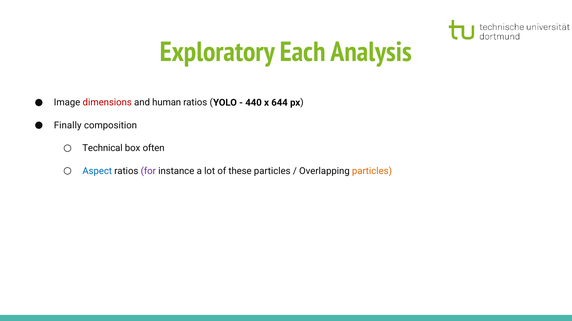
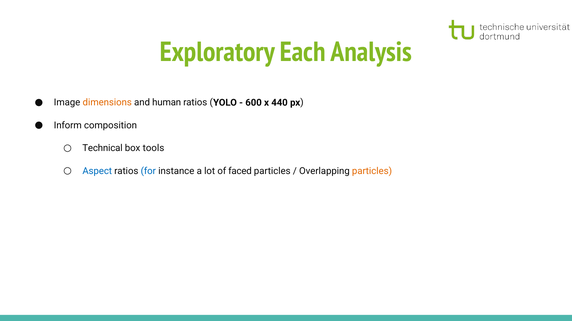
dimensions colour: red -> orange
440: 440 -> 600
644: 644 -> 440
Finally: Finally -> Inform
often: often -> tools
for colour: purple -> blue
these: these -> faced
